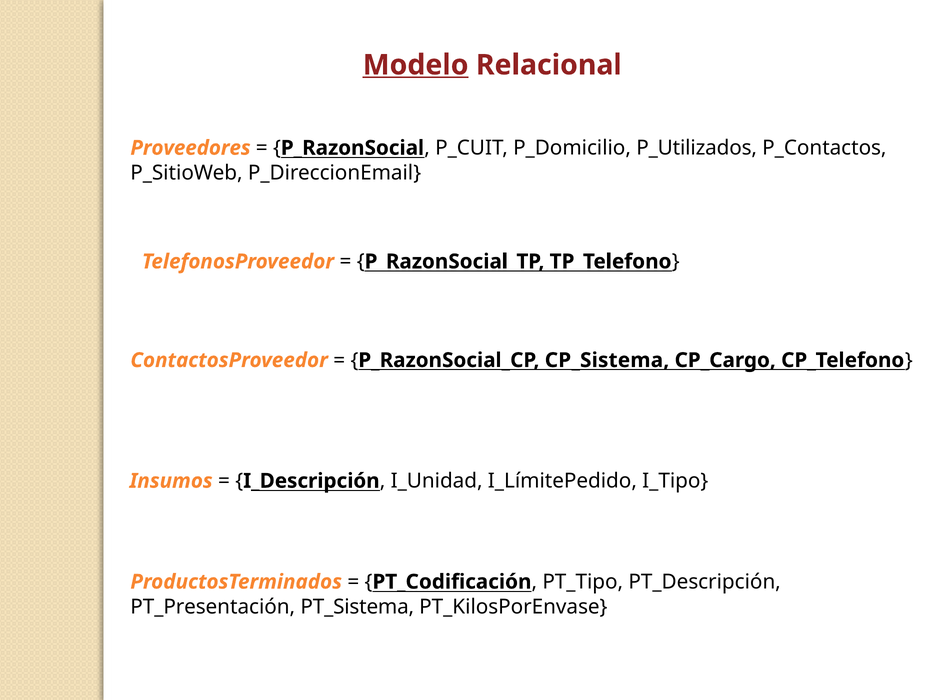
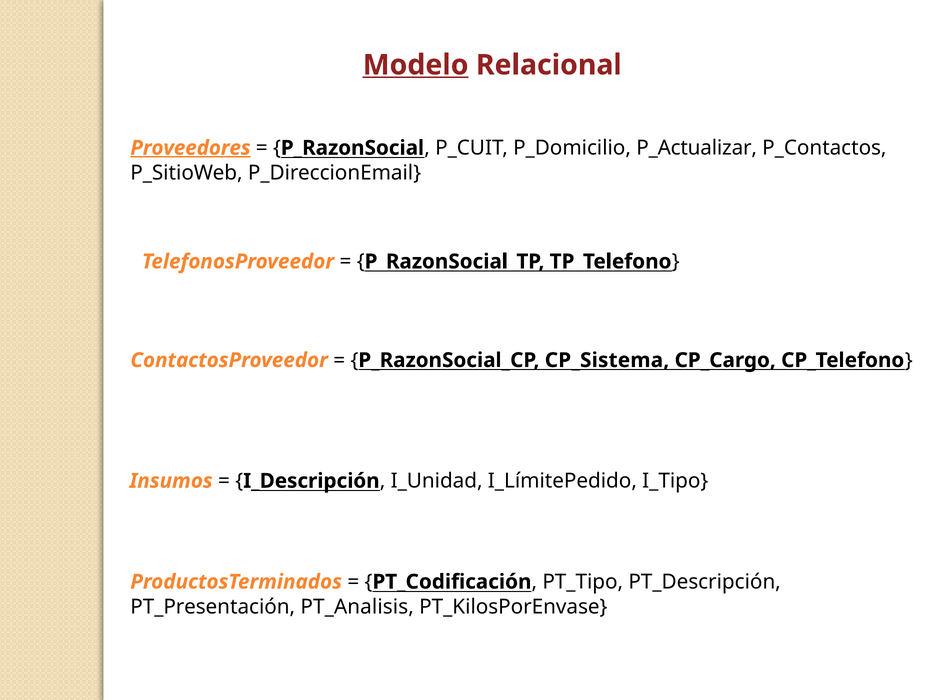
Proveedores underline: none -> present
P_Utilizados: P_Utilizados -> P_Actualizar
PT_Sistema: PT_Sistema -> PT_Analisis
